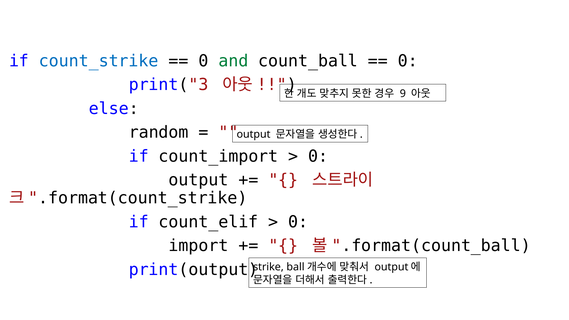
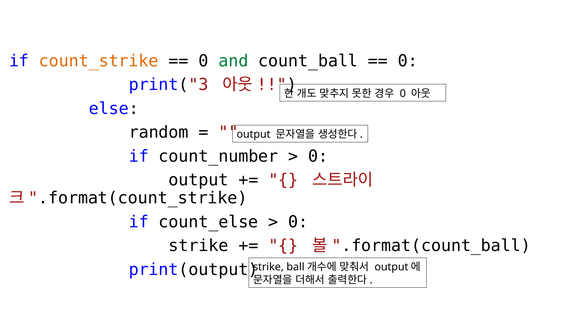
count_strike colour: blue -> orange
9 at (403, 94): 9 -> 0
count_import: count_import -> count_number
count_elif: count_elif -> count_else
import at (199, 246): import -> strike
